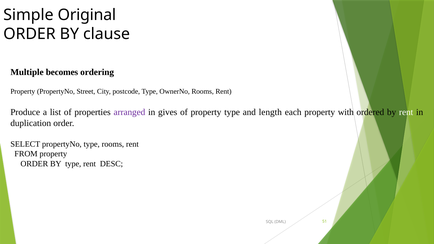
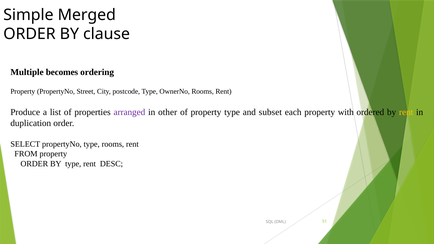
Original: Original -> Merged
gives: gives -> other
length: length -> subset
rent at (406, 112) colour: white -> yellow
